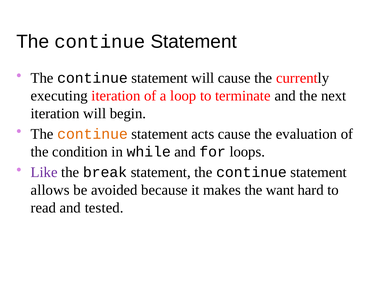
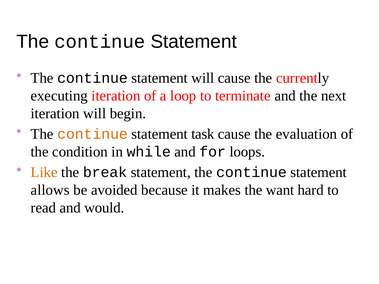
acts: acts -> task
Like colour: purple -> orange
tested: tested -> would
